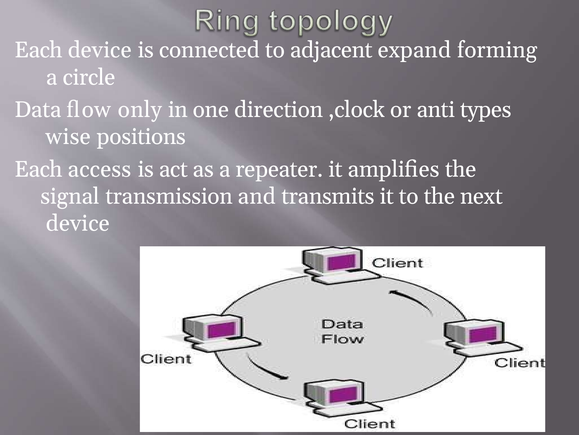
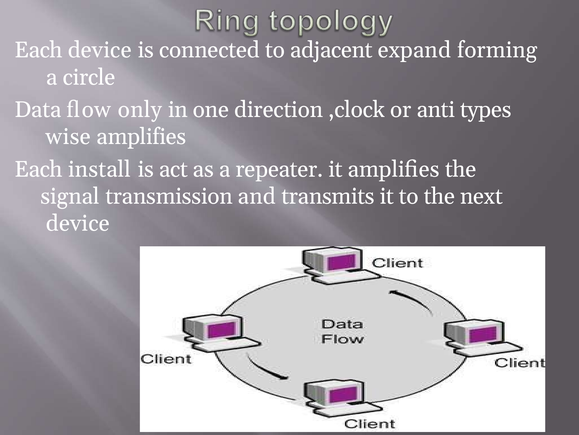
wise positions: positions -> amplifies
access: access -> install
